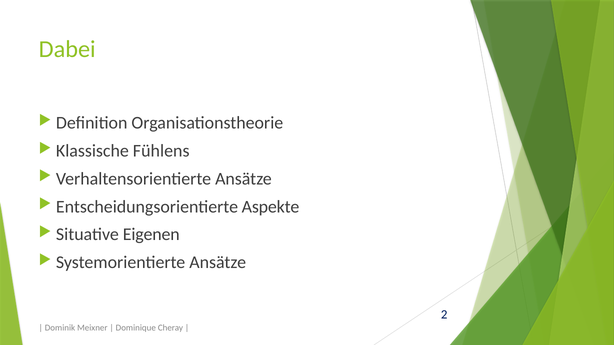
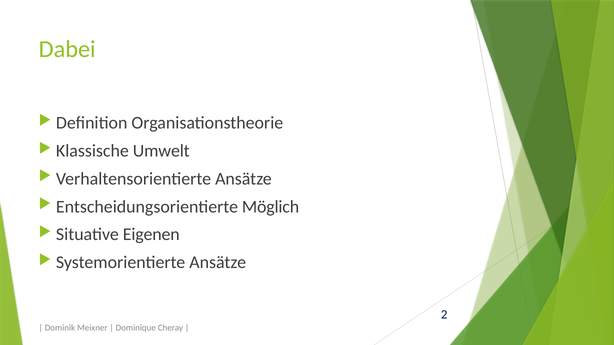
Fühlens: Fühlens -> Umwelt
Aspekte: Aspekte -> Möglich
